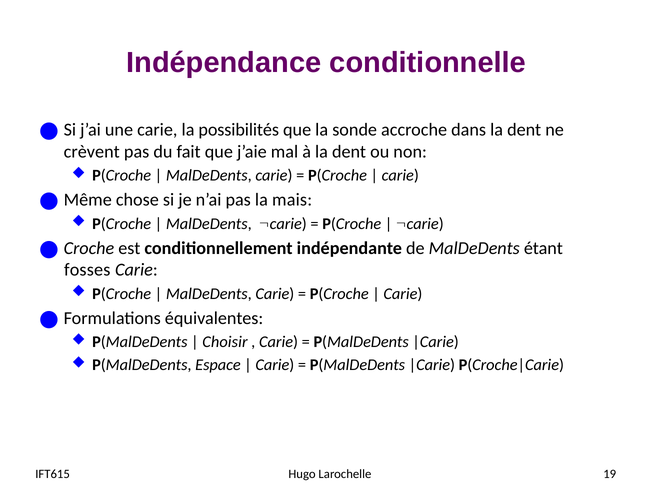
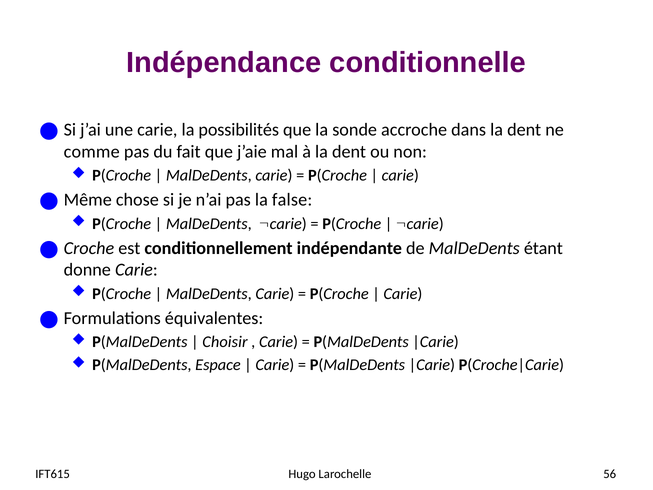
crèvent: crèvent -> comme
mais: mais -> false
fosses: fosses -> donne
19: 19 -> 56
